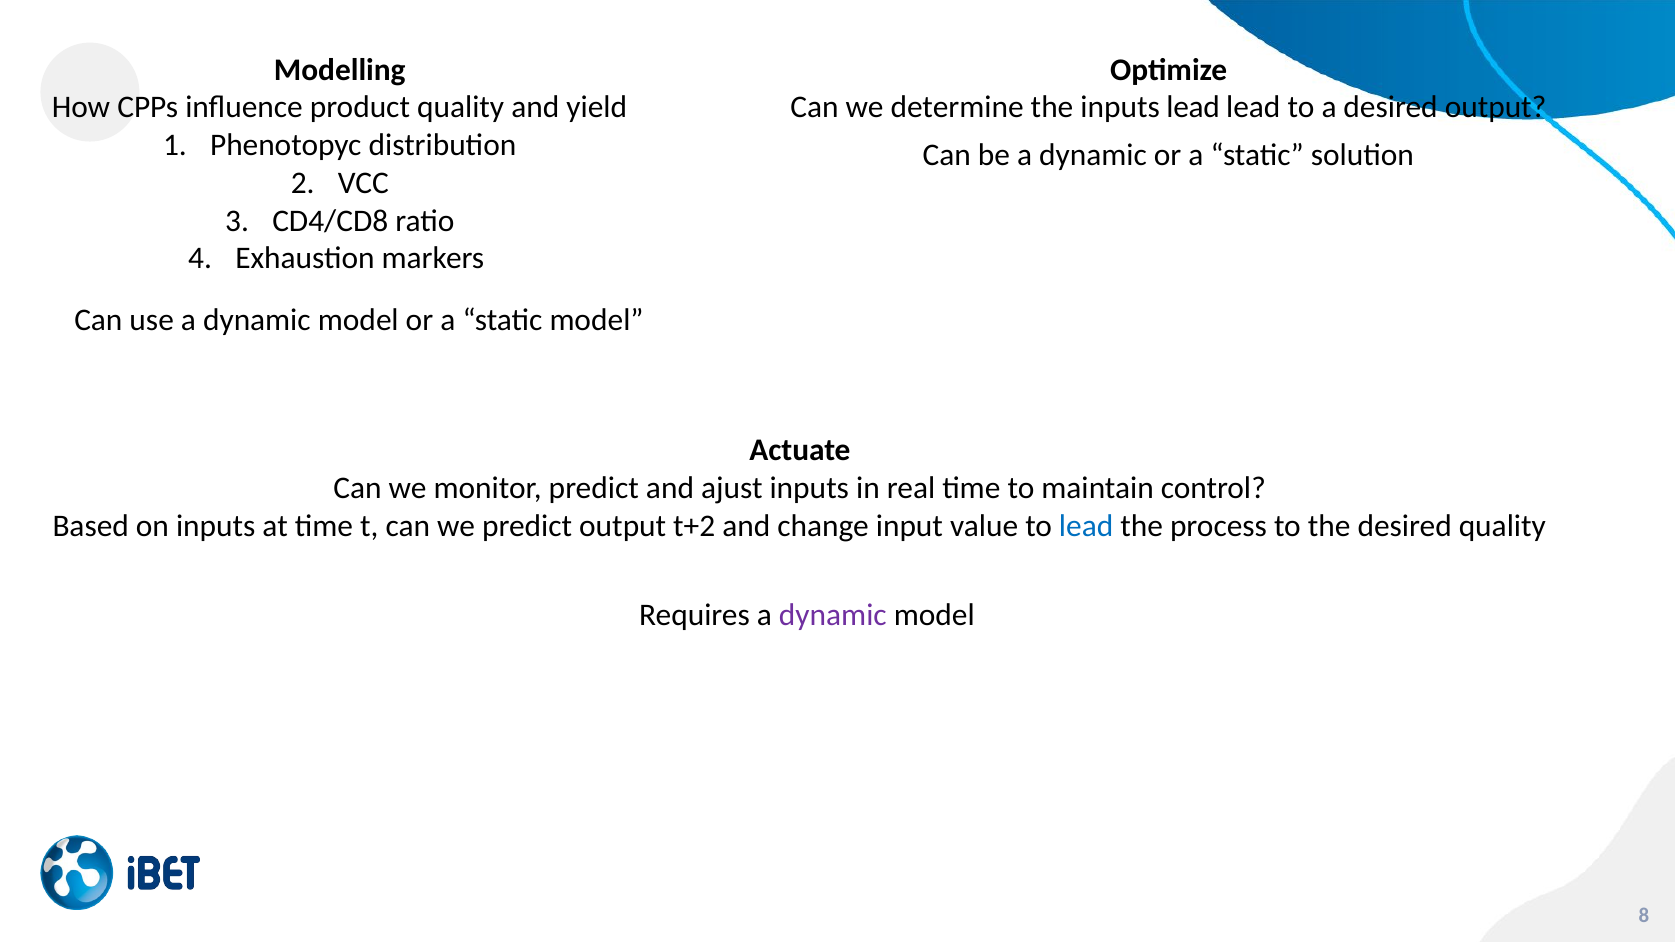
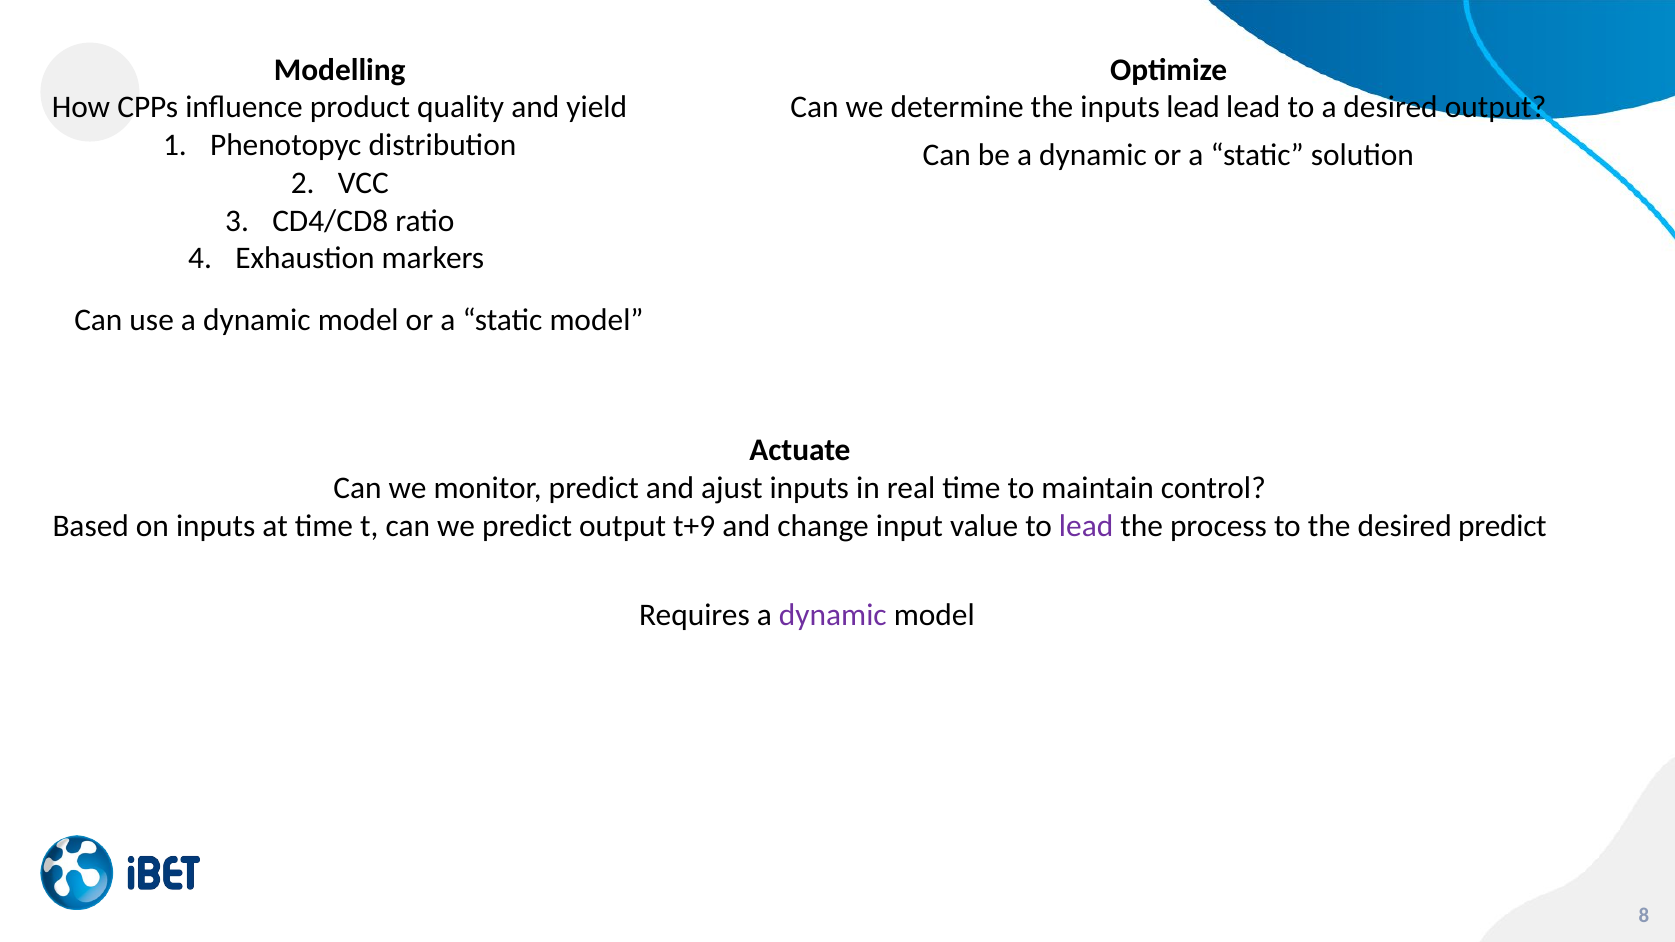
t+2: t+2 -> t+9
lead at (1086, 526) colour: blue -> purple
desired quality: quality -> predict
